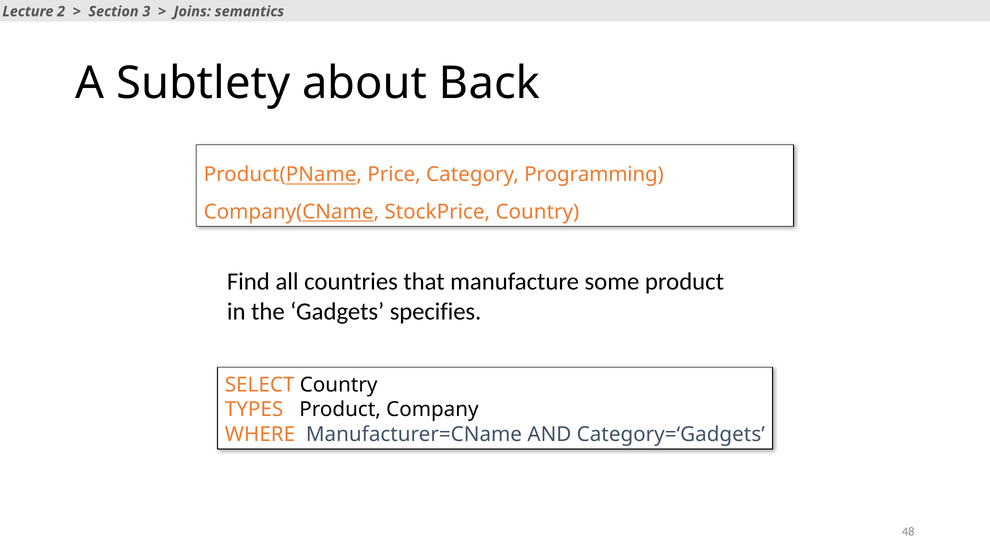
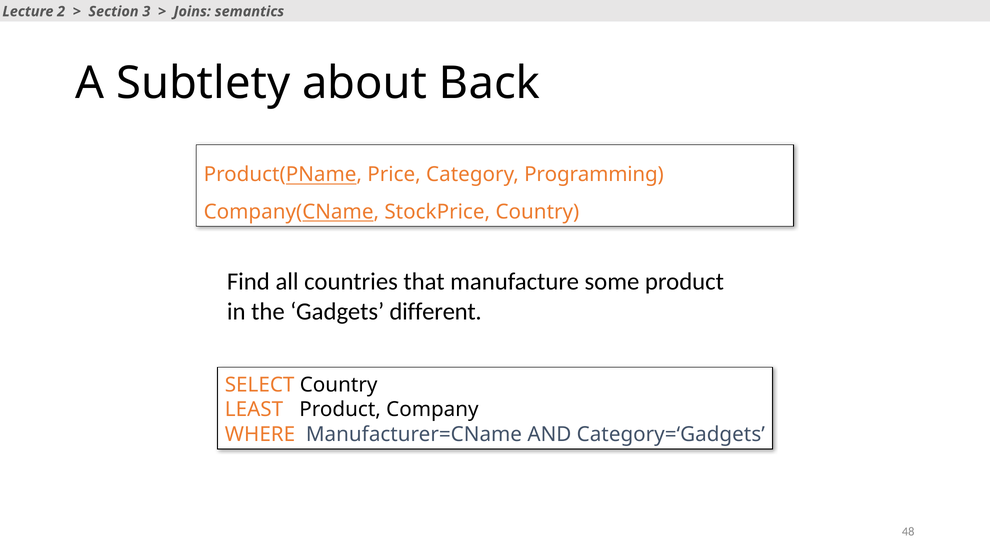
specifies: specifies -> different
TYPES: TYPES -> LEAST
